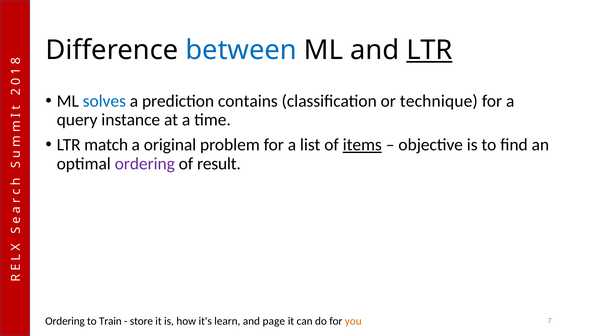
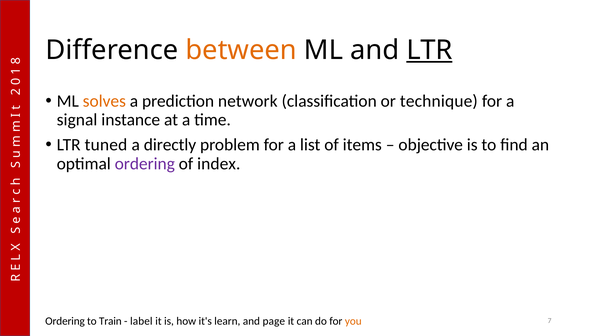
between colour: blue -> orange
solves colour: blue -> orange
contains: contains -> network
query: query -> signal
match: match -> tuned
original: original -> directly
items underline: present -> none
result: result -> index
store: store -> label
